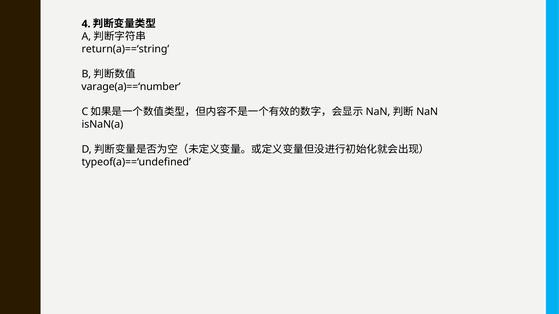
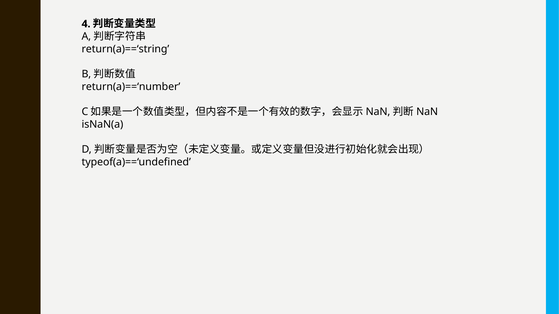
varage(a)==‘number: varage(a)==‘number -> return(a)==‘number
